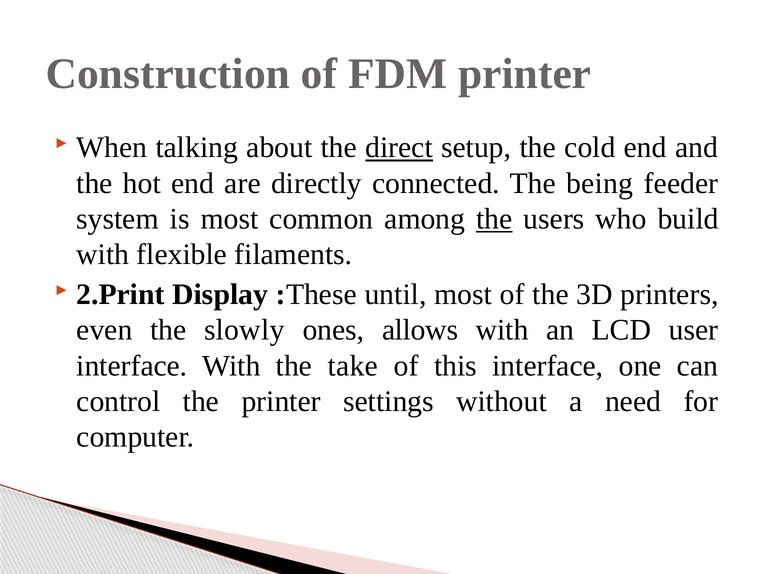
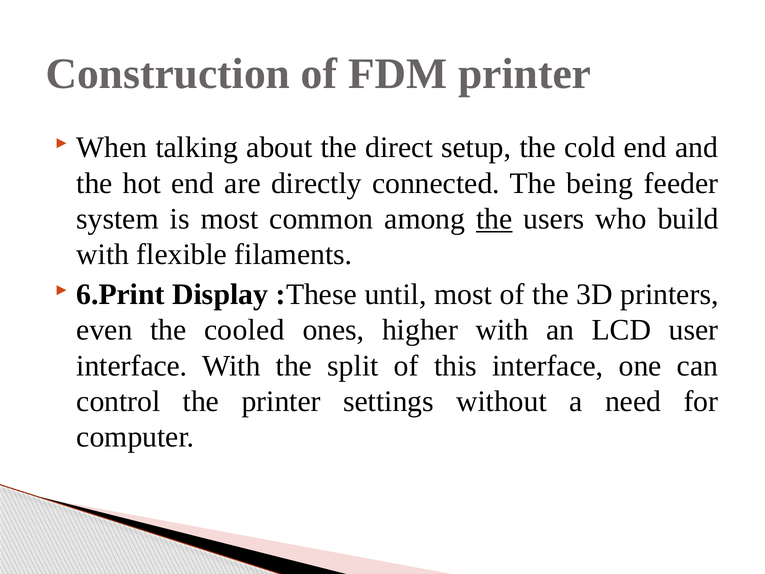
direct underline: present -> none
2.Print: 2.Print -> 6.Print
slowly: slowly -> cooled
allows: allows -> higher
take: take -> split
